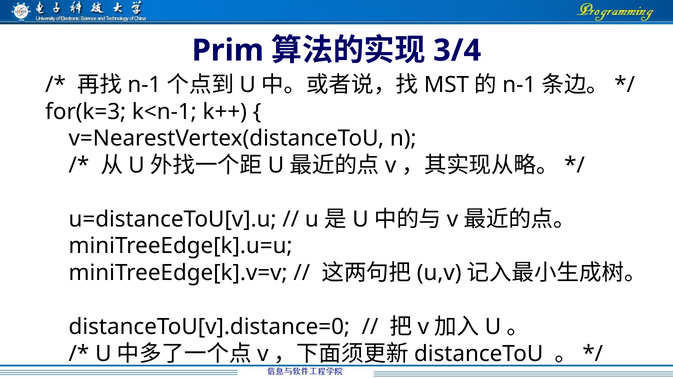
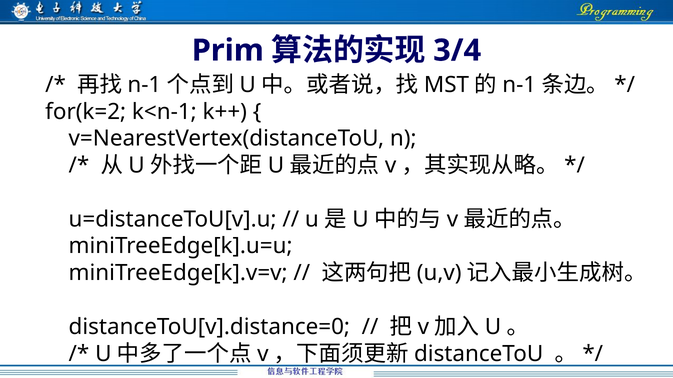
for(k=3: for(k=3 -> for(k=2
